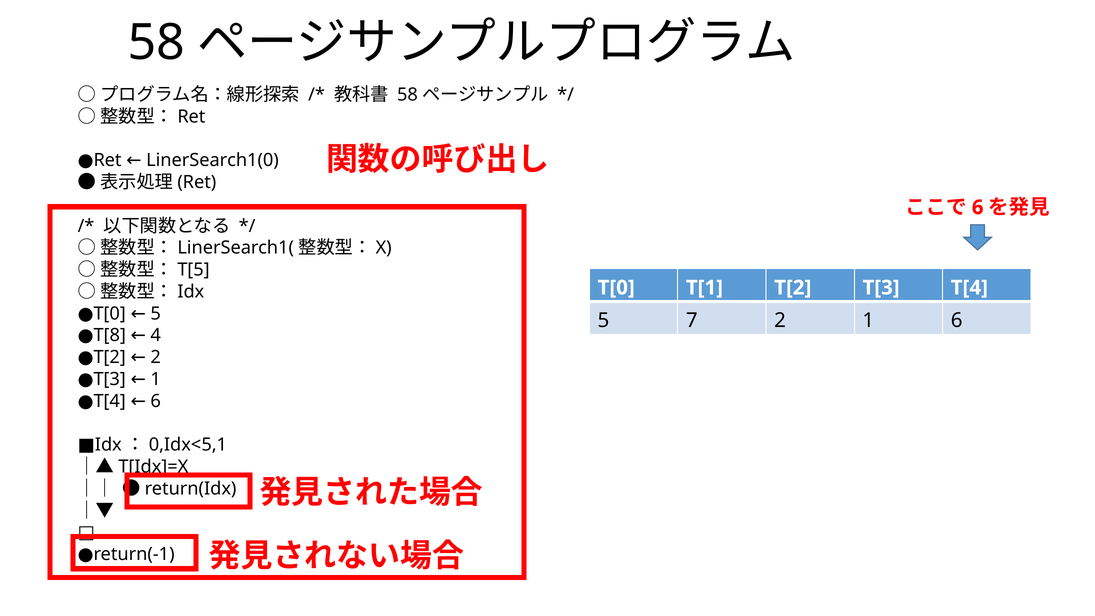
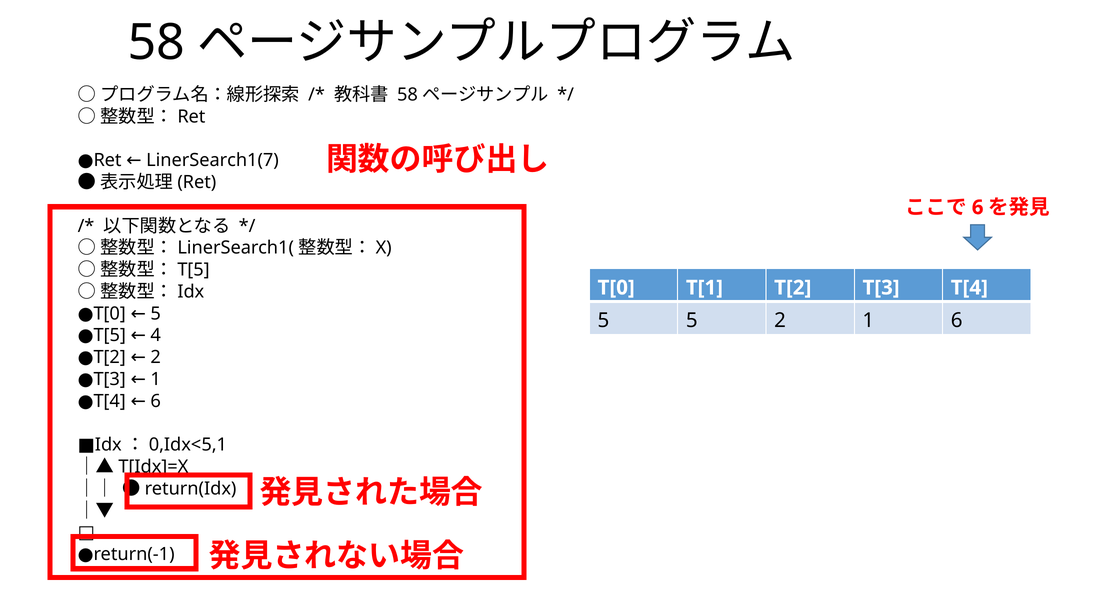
LinerSearch1(0: LinerSearch1(0 -> LinerSearch1(7
5 7: 7 -> 5
T[8: T[8 -> T[5
